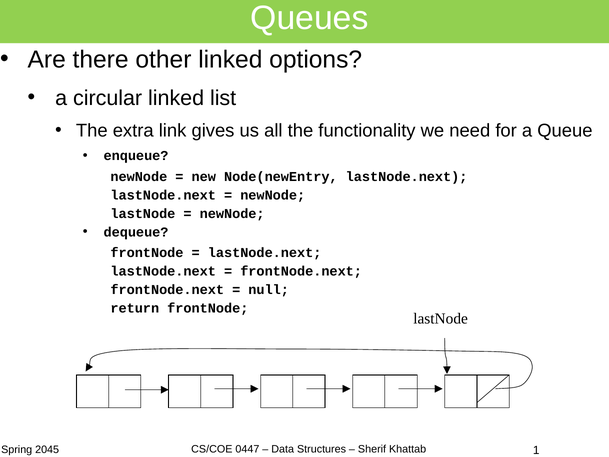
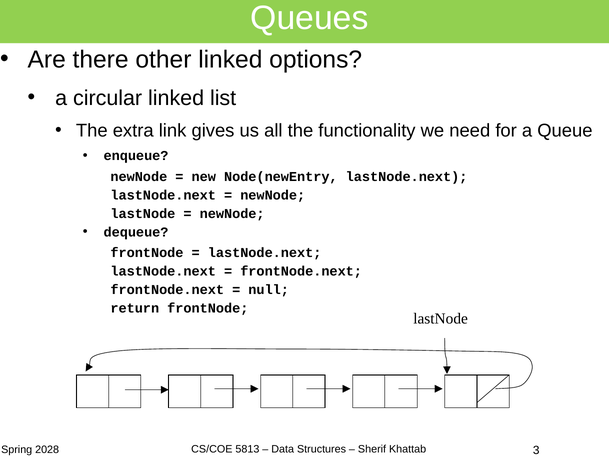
2045: 2045 -> 2028
0447: 0447 -> 5813
1: 1 -> 3
